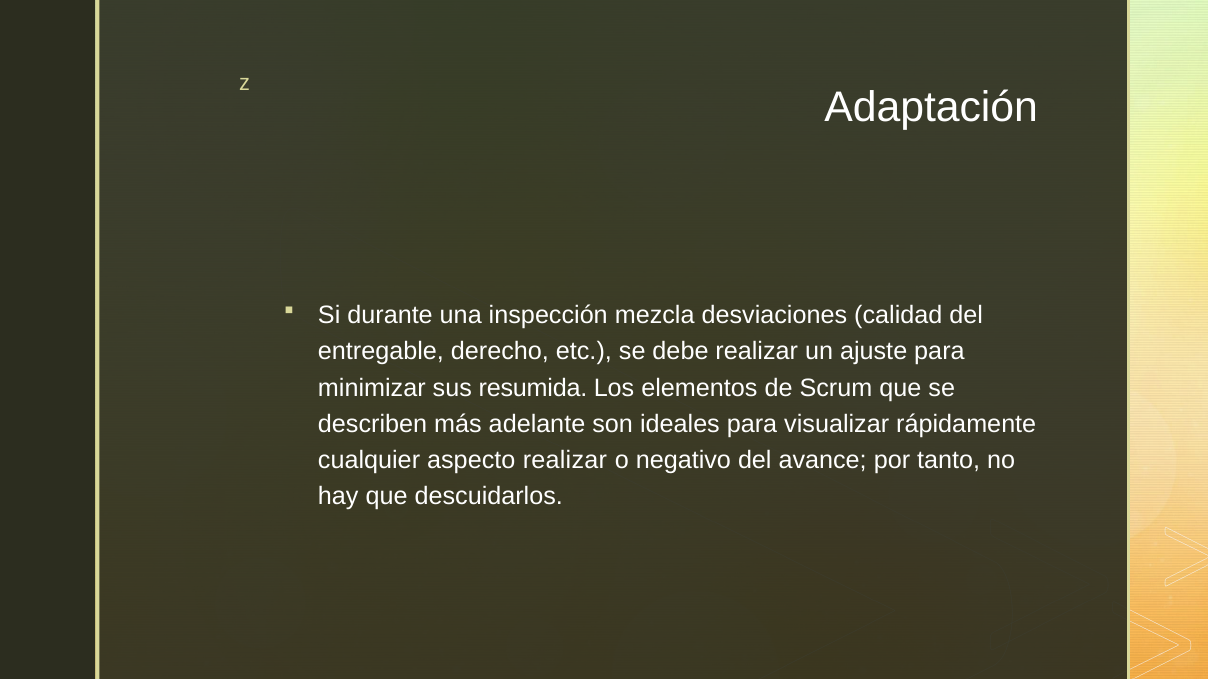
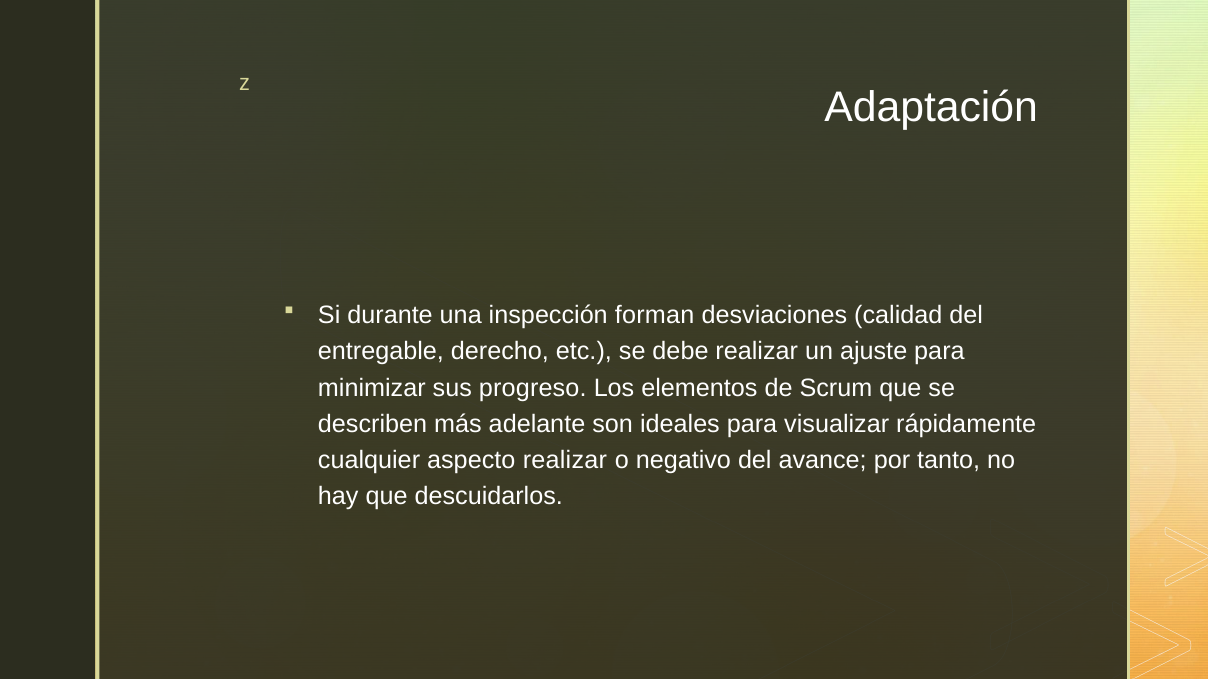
mezcla: mezcla -> forman
resumida: resumida -> progreso
